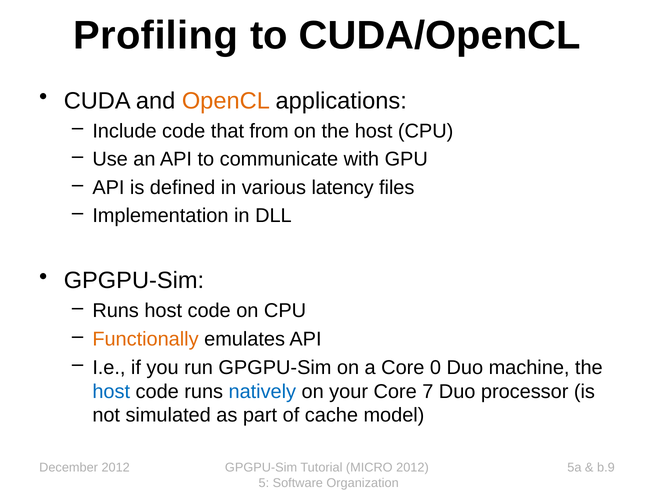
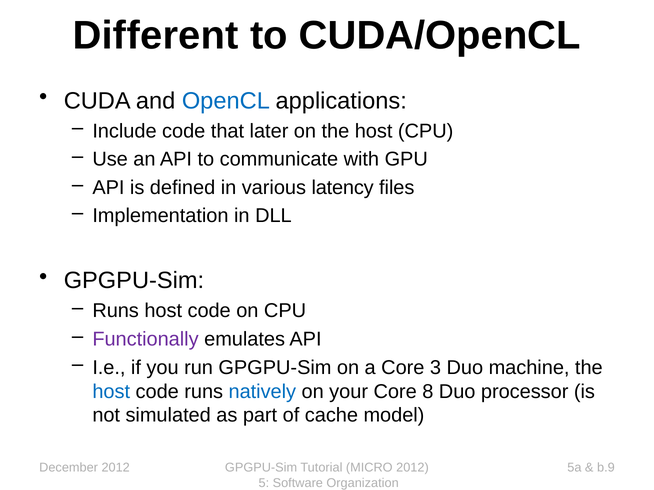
Profiling: Profiling -> Different
OpenCL colour: orange -> blue
from: from -> later
Functionally colour: orange -> purple
0: 0 -> 3
7: 7 -> 8
